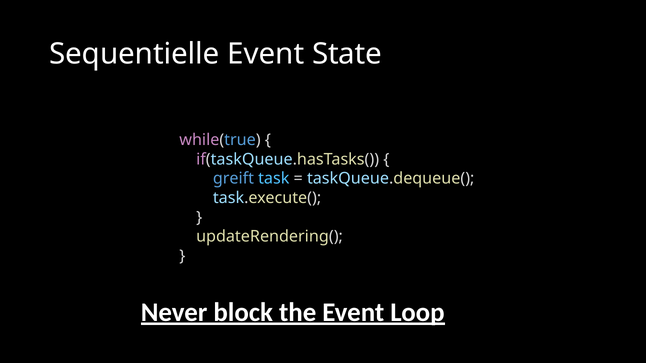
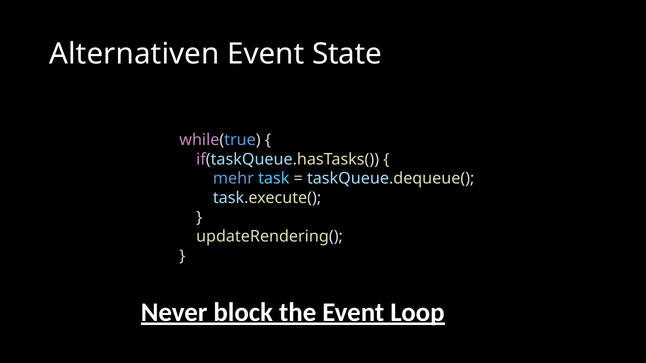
Sequentielle: Sequentielle -> Alternativen
greift: greift -> mehr
